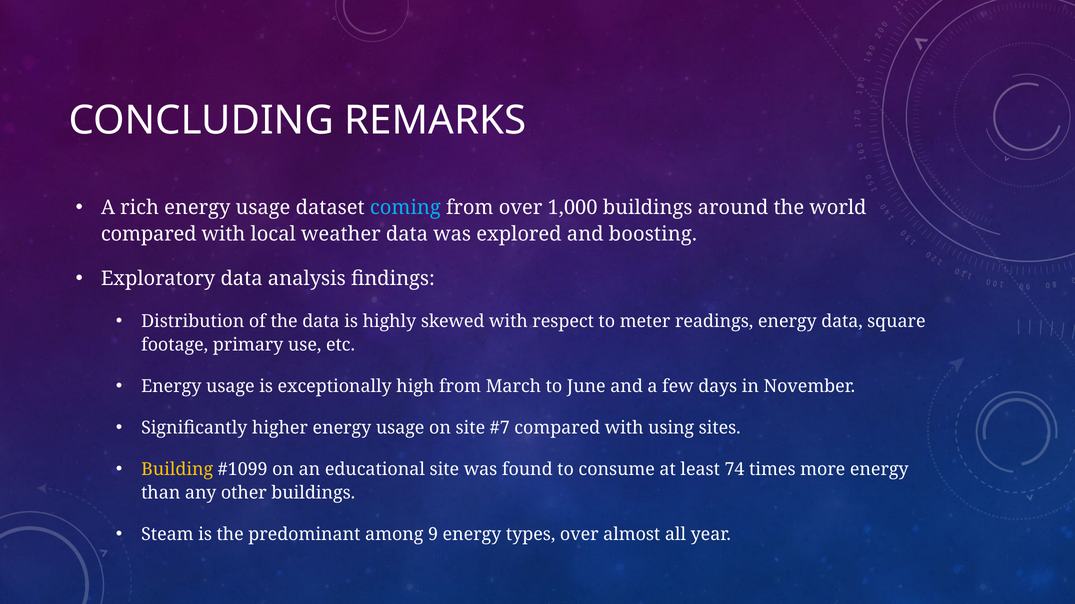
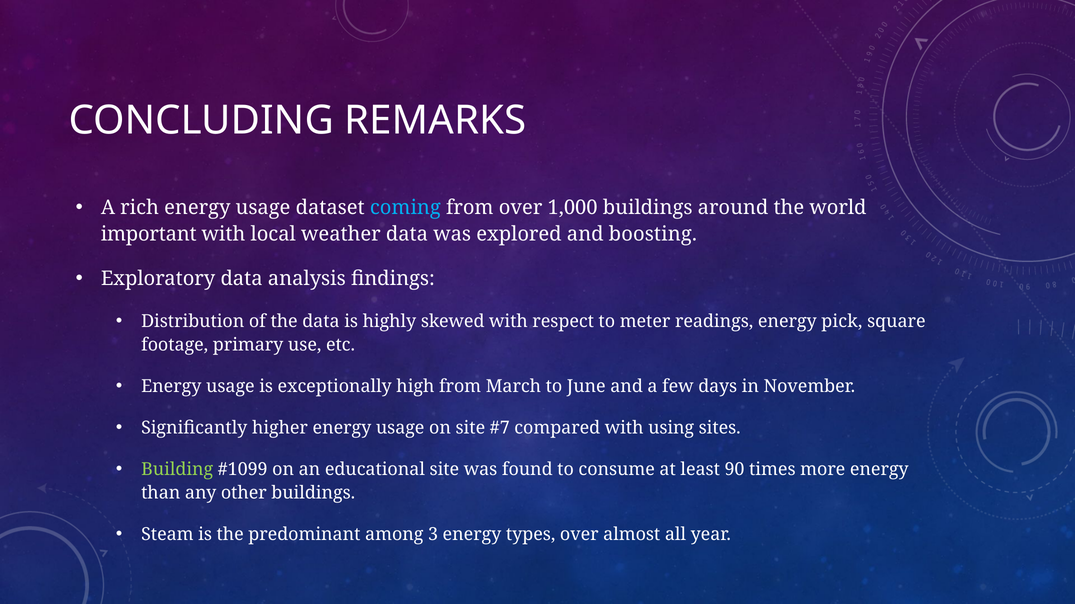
compared at (149, 234): compared -> important
energy data: data -> pick
Building colour: yellow -> light green
74: 74 -> 90
9: 9 -> 3
